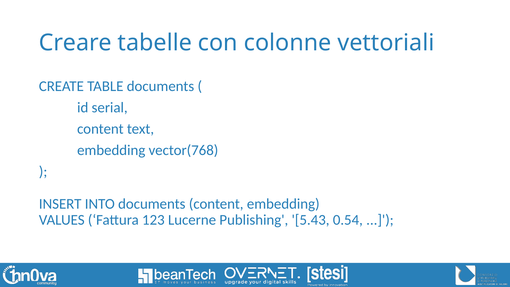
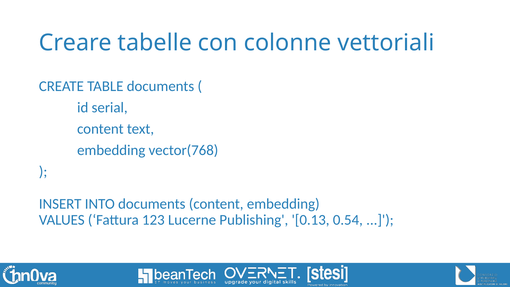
5.43: 5.43 -> 0.13
